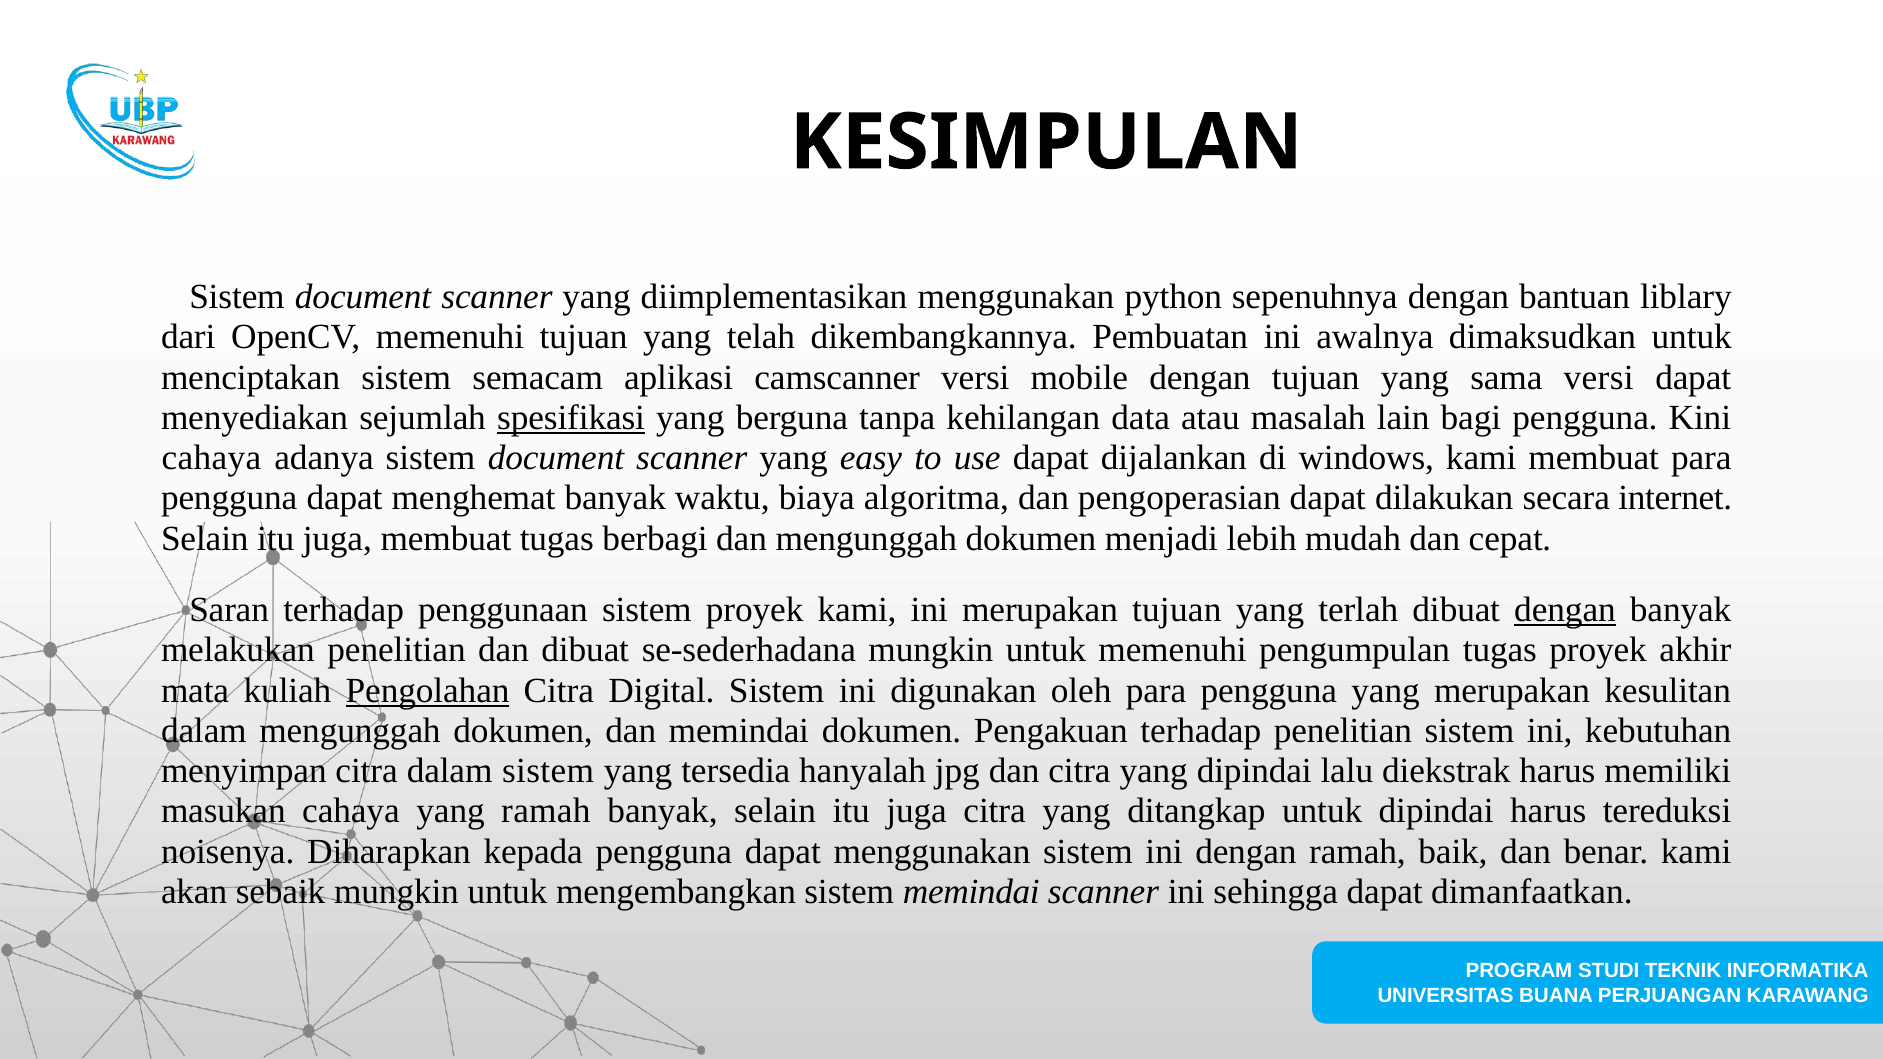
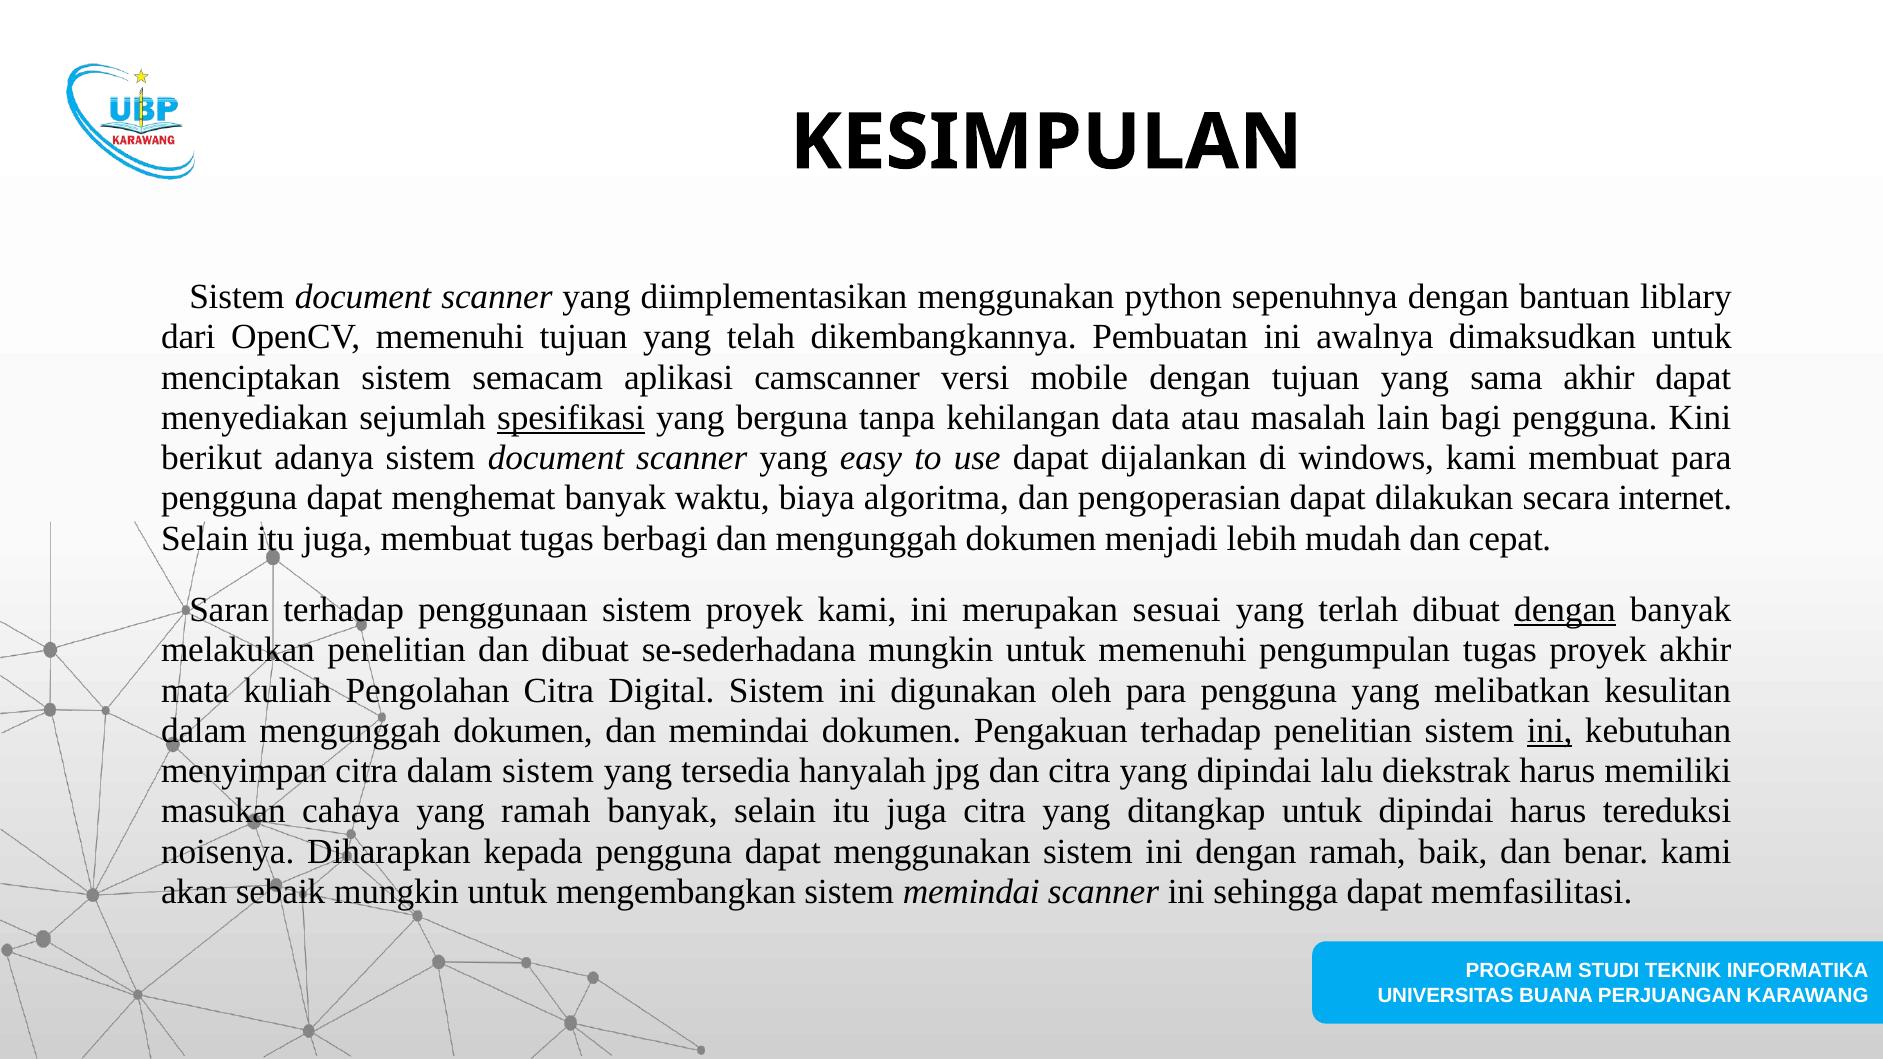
sama versi: versi -> akhir
cahaya at (212, 458): cahaya -> berikut
merupakan tujuan: tujuan -> sesuai
Pengolahan underline: present -> none
yang merupakan: merupakan -> melibatkan
ini at (1550, 731) underline: none -> present
dimanfaatkan: dimanfaatkan -> memfasilitasi
